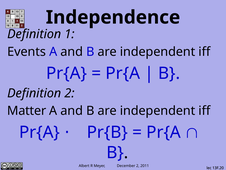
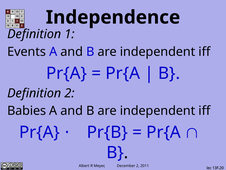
Matter: Matter -> Babies
